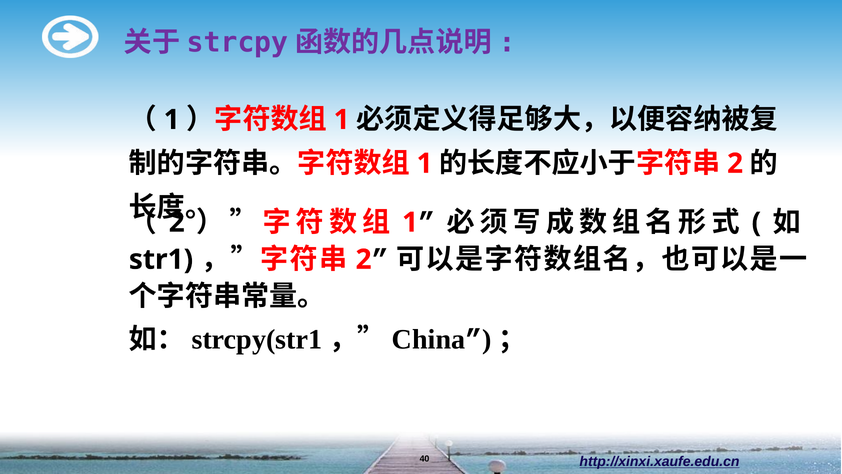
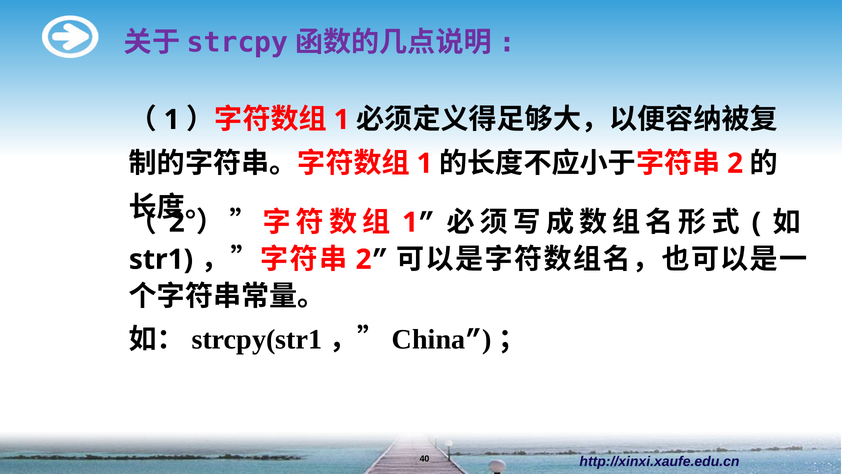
http://xinxi.xaufe.edu.cn underline: present -> none
